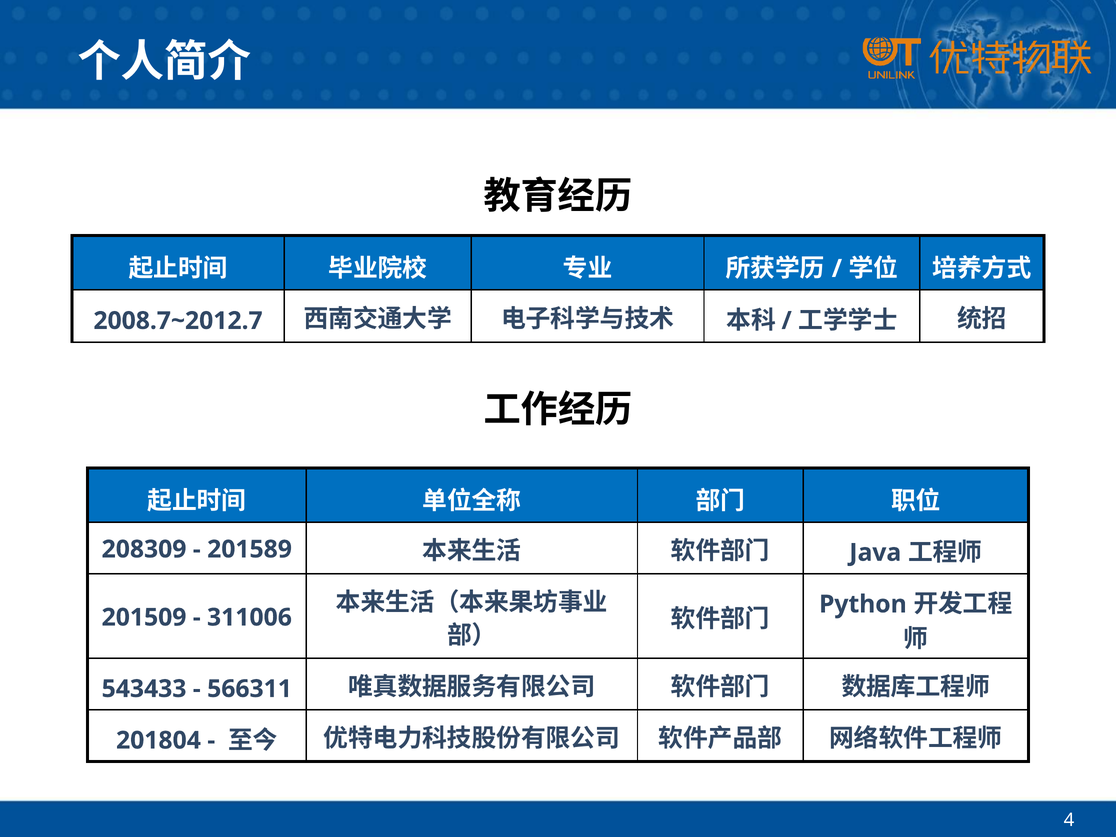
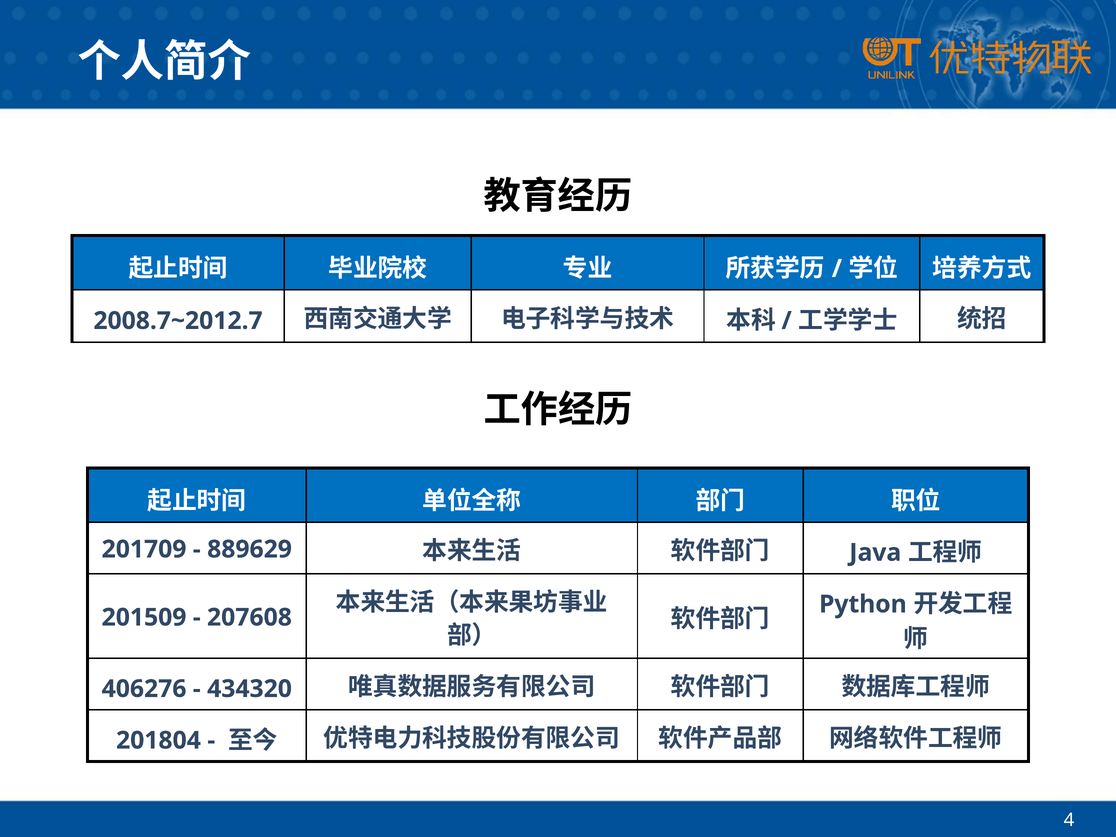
208309: 208309 -> 201709
201589: 201589 -> 889629
311006: 311006 -> 207608
543433: 543433 -> 406276
566311: 566311 -> 434320
